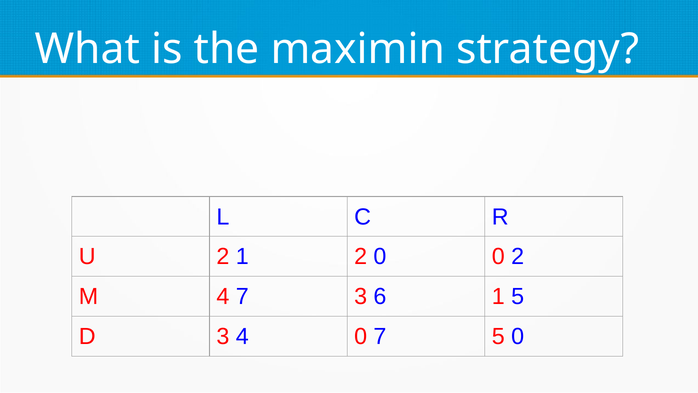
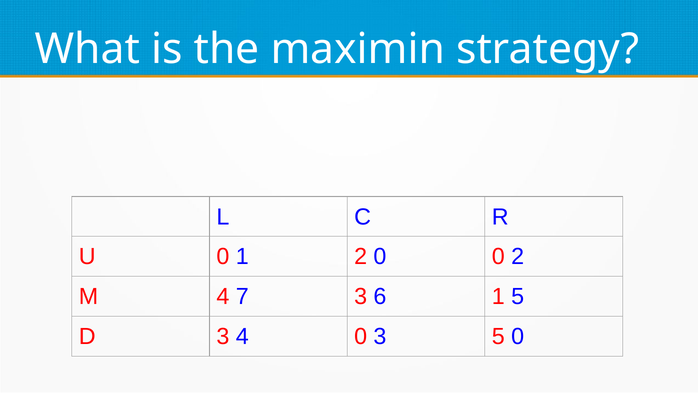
U 2: 2 -> 0
0 7: 7 -> 3
